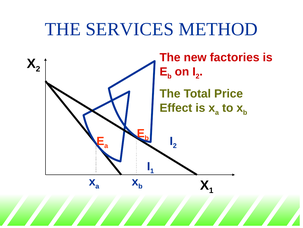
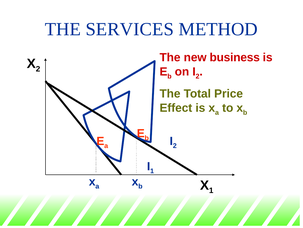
factories: factories -> business
